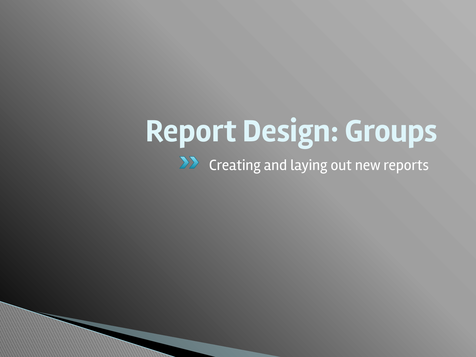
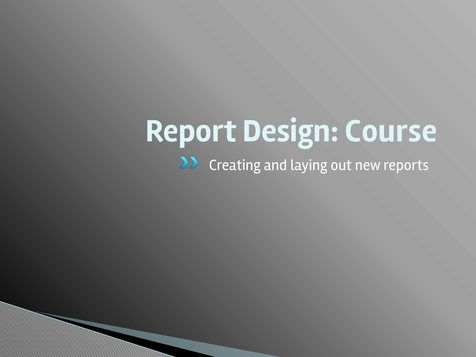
Groups: Groups -> Course
